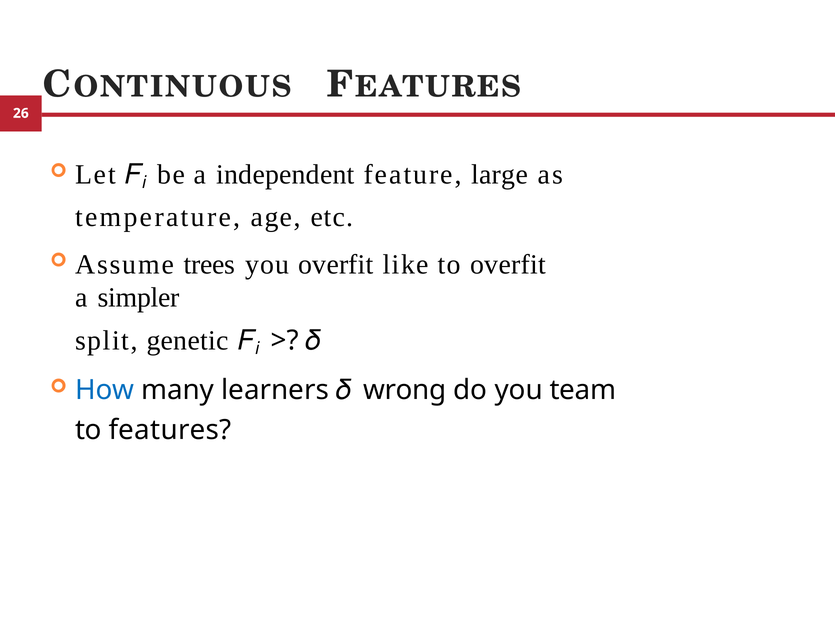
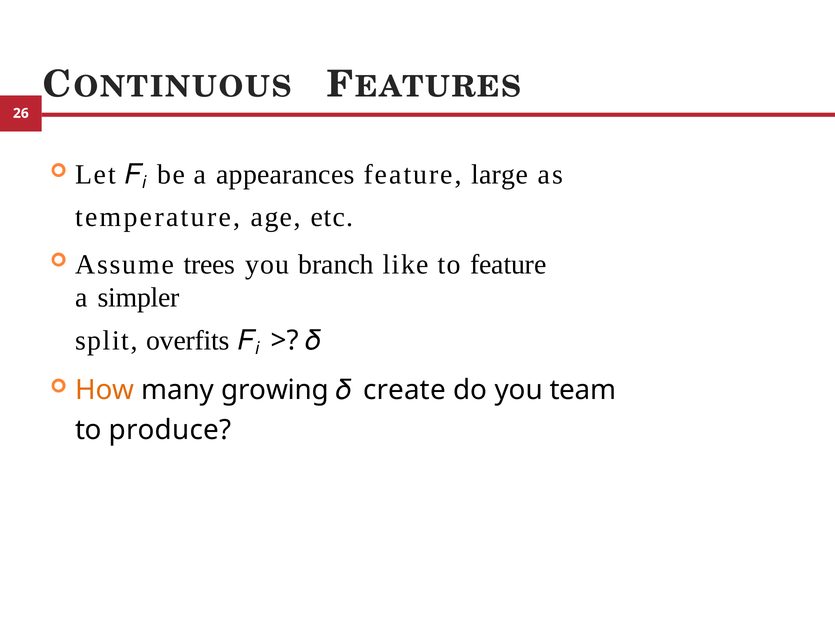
independent: independent -> appearances
you overfit: overfit -> branch
to overfit: overfit -> feature
genetic: genetic -> overfits
How colour: blue -> orange
learners: learners -> growing
wrong: wrong -> create
features: features -> produce
